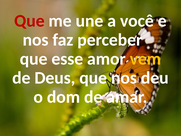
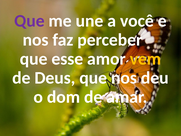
Que at (29, 21) colour: red -> purple
